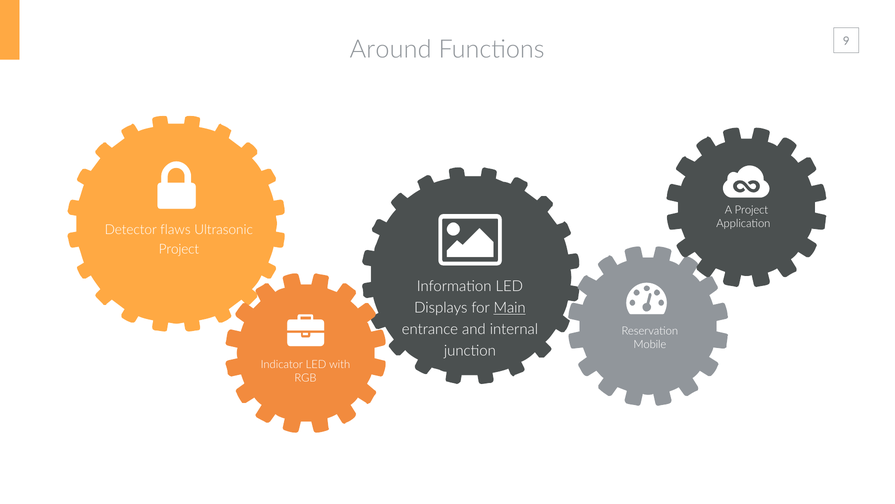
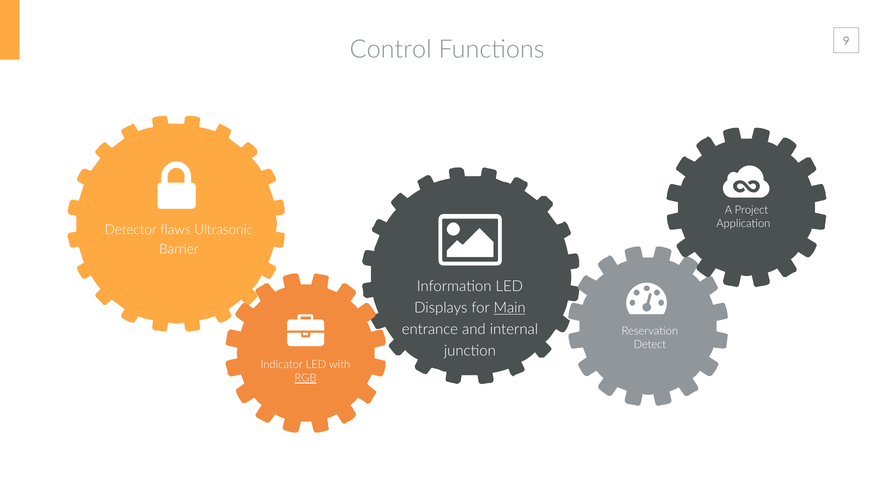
Around: Around -> Control
Project at (179, 249): Project -> Barrier
Mobile: Mobile -> Detect
RGB underline: none -> present
